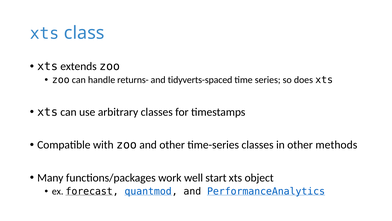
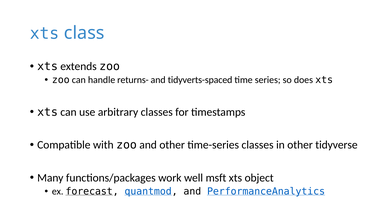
methods: methods -> tidyverse
start: start -> msft
